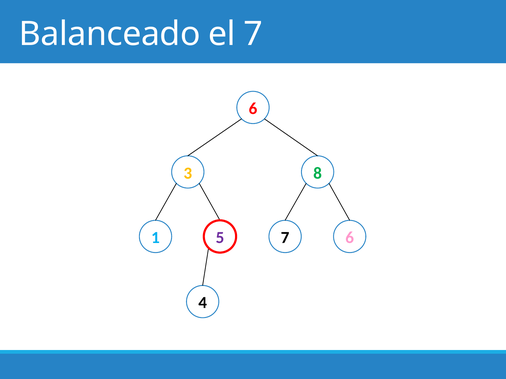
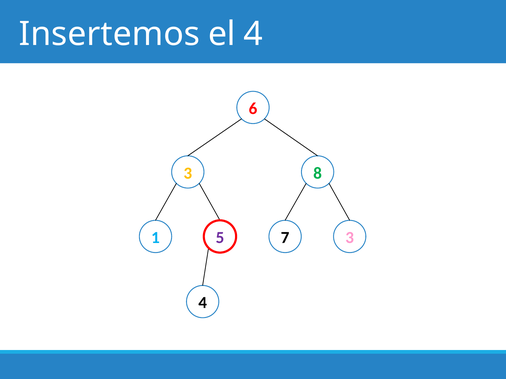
Balanceado: Balanceado -> Insertemos
el 7: 7 -> 4
6 at (350, 238): 6 -> 3
